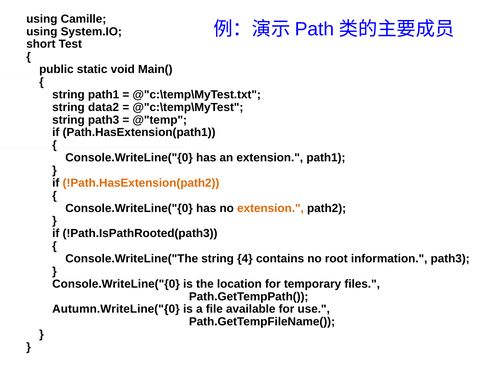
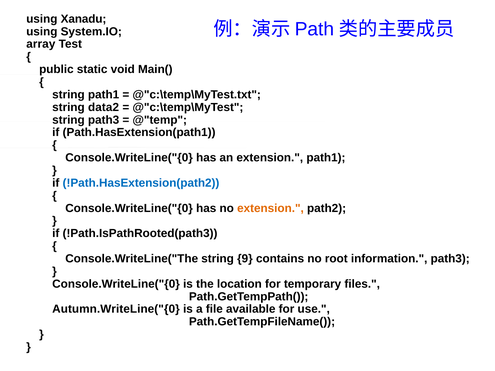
Camille: Camille -> Xanadu
short: short -> array
!Path.HasExtension(path2 colour: orange -> blue
4: 4 -> 9
